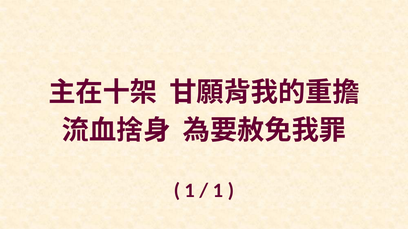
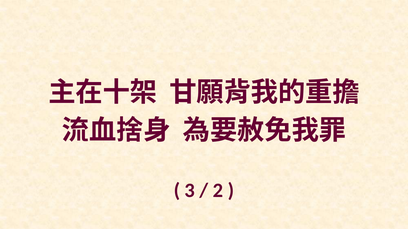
1 at (190, 191): 1 -> 3
1 at (218, 191): 1 -> 2
